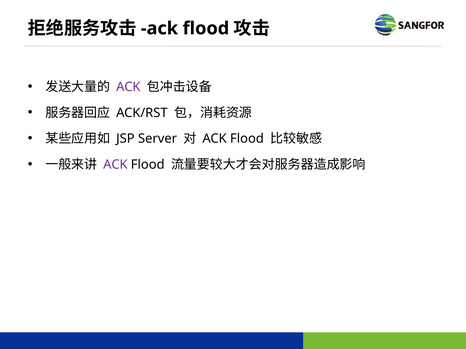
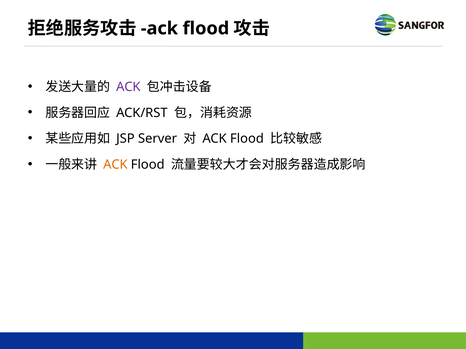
ACK at (115, 165) colour: purple -> orange
